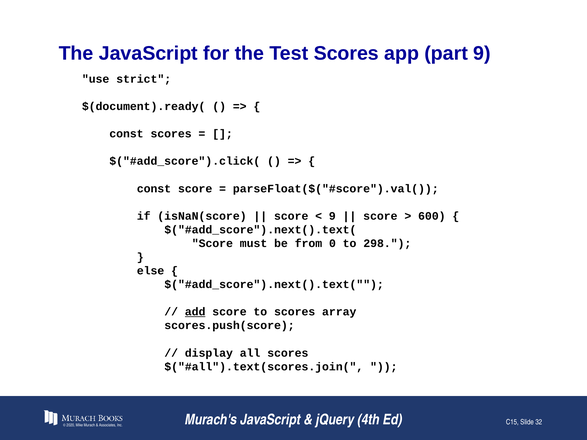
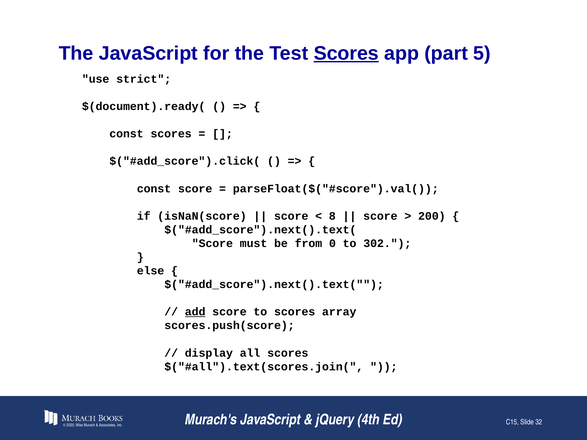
Scores at (346, 53) underline: none -> present
part 9: 9 -> 5
9 at (332, 216): 9 -> 8
600: 600 -> 200
298: 298 -> 302
